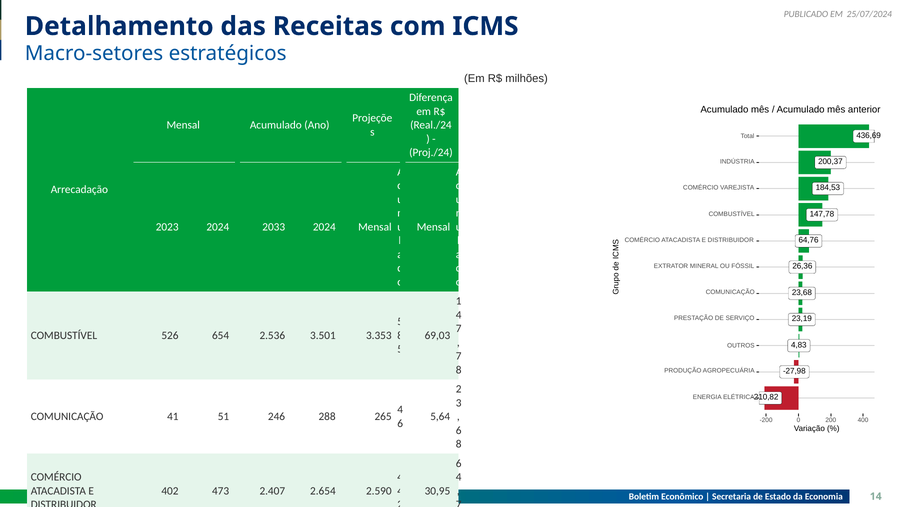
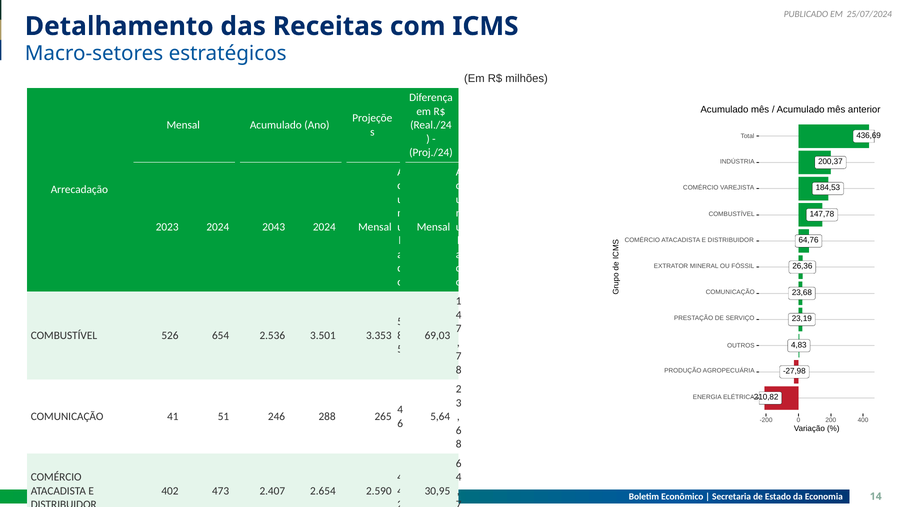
2033: 2033 -> 2043
